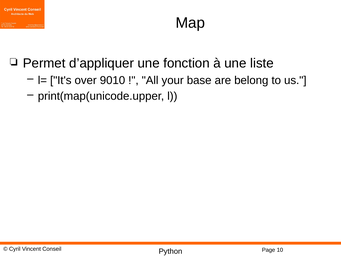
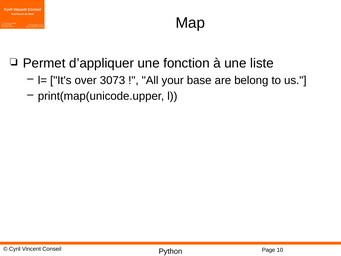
9010: 9010 -> 3073
